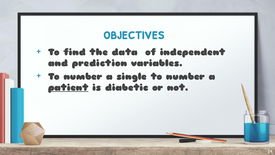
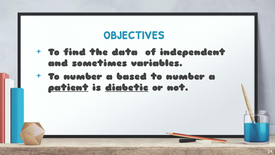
prediction: prediction -> sometimes
single: single -> based
diabetic underline: none -> present
